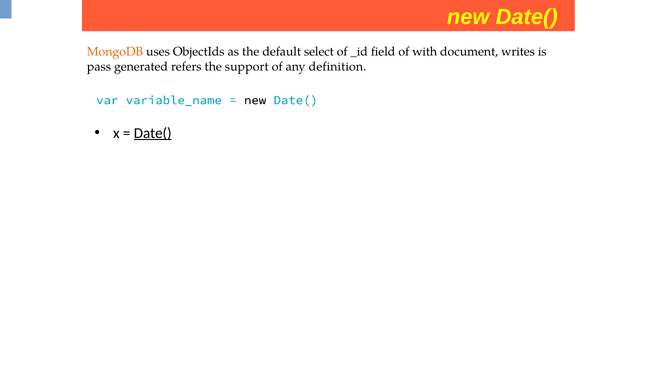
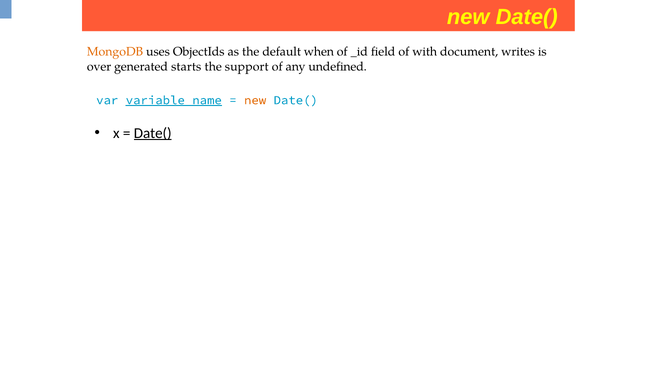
select: select -> when
pass: pass -> over
refers: refers -> starts
definition: definition -> undefined
variable_name underline: none -> present
new at (255, 100) colour: black -> orange
